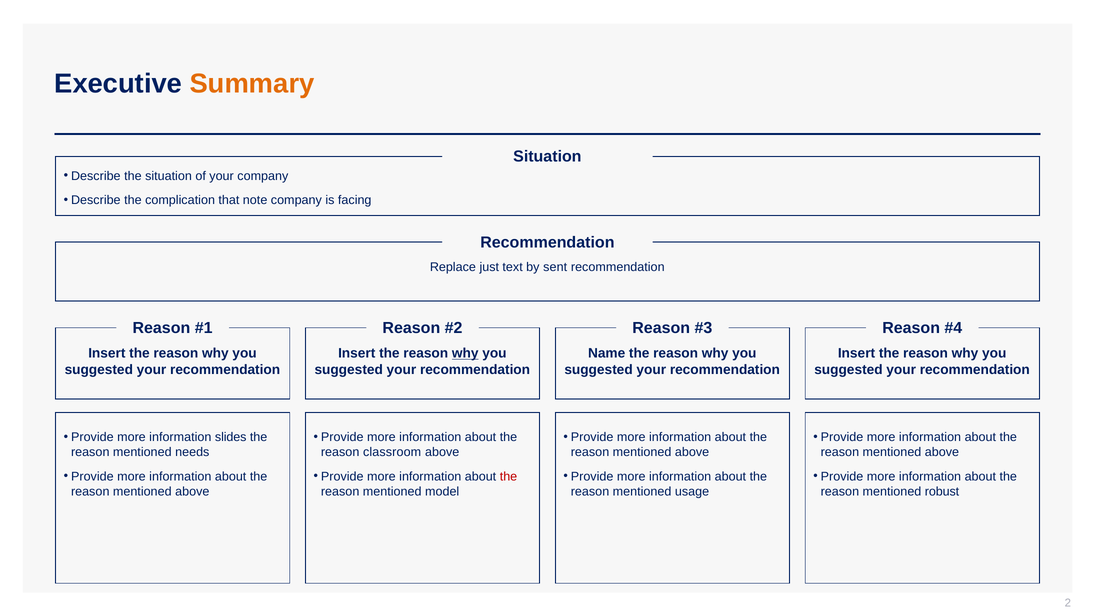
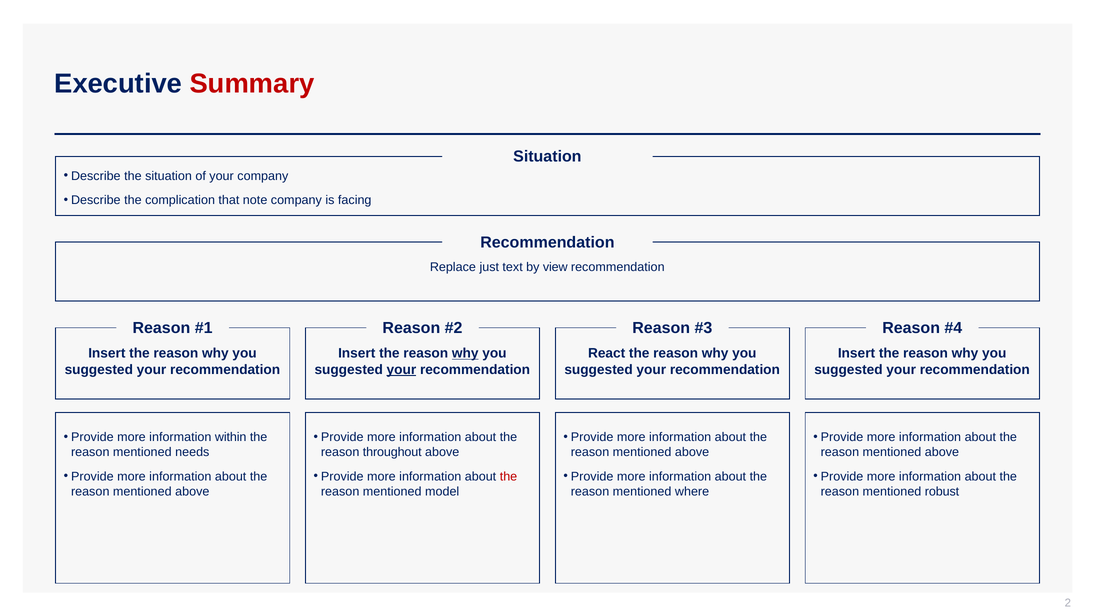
Summary colour: orange -> red
sent: sent -> view
Name: Name -> React
your at (401, 370) underline: none -> present
slides: slides -> within
classroom: classroom -> throughout
usage: usage -> where
